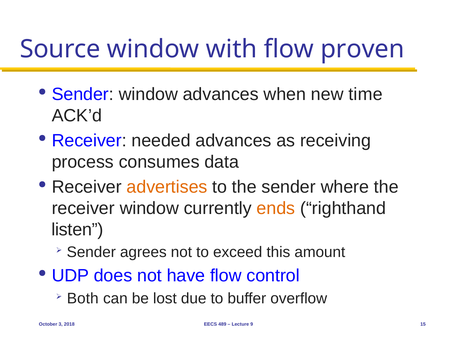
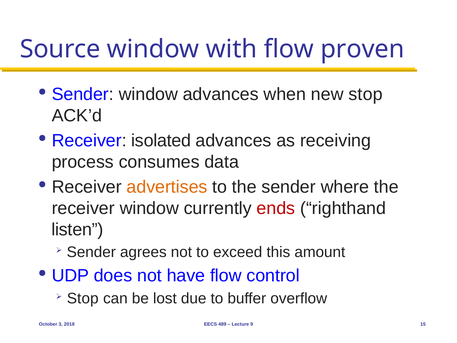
new time: time -> stop
needed: needed -> isolated
ends colour: orange -> red
Both at (83, 298): Both -> Stop
